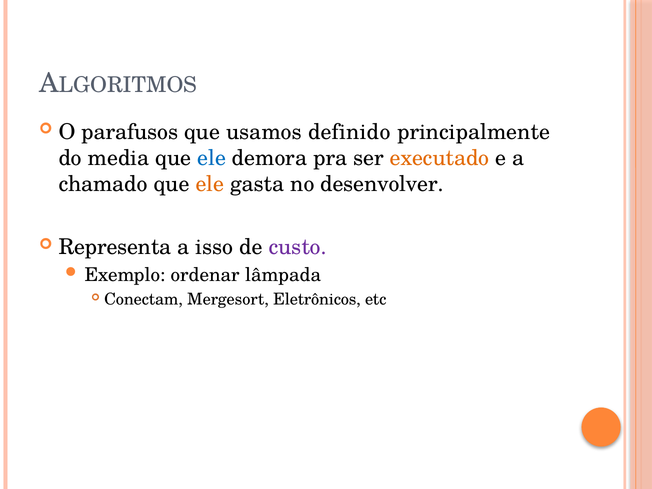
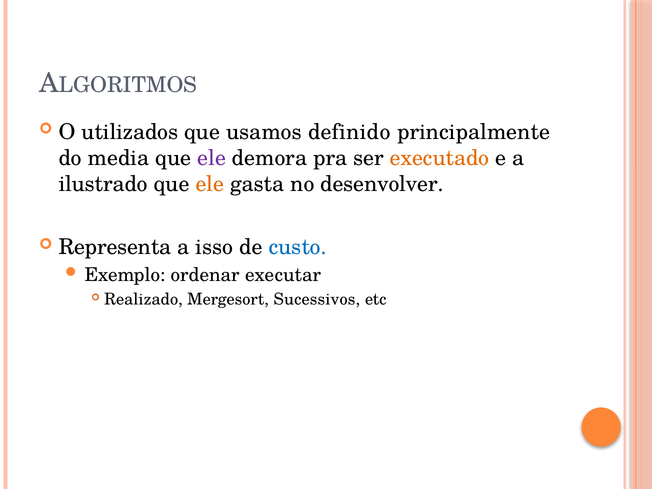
parafusos: parafusos -> utilizados
ele at (212, 158) colour: blue -> purple
chamado: chamado -> ilustrado
custo colour: purple -> blue
lâmpada: lâmpada -> executar
Conectam: Conectam -> Realizado
Eletrônicos: Eletrônicos -> Sucessivos
